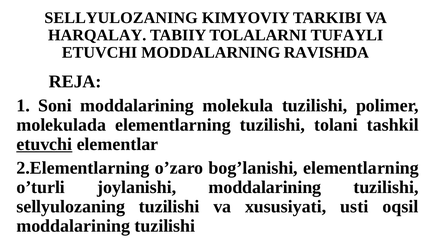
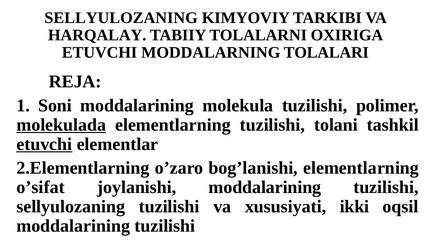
TUFAYLI: TUFAYLI -> OXIRIGA
RAVISHDA: RAVISHDA -> TOLALARI
molekulada underline: none -> present
o’turli: o’turli -> o’sifat
usti: usti -> ikki
